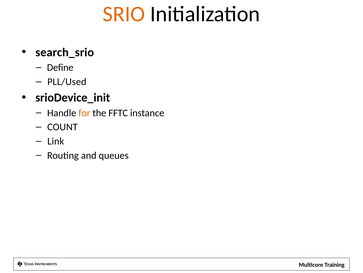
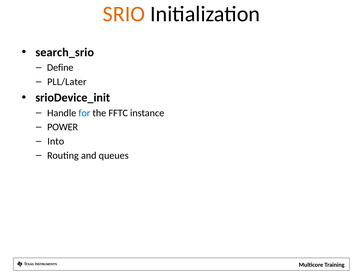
PLL/Used: PLL/Used -> PLL/Later
for colour: orange -> blue
COUNT: COUNT -> POWER
Link: Link -> Into
